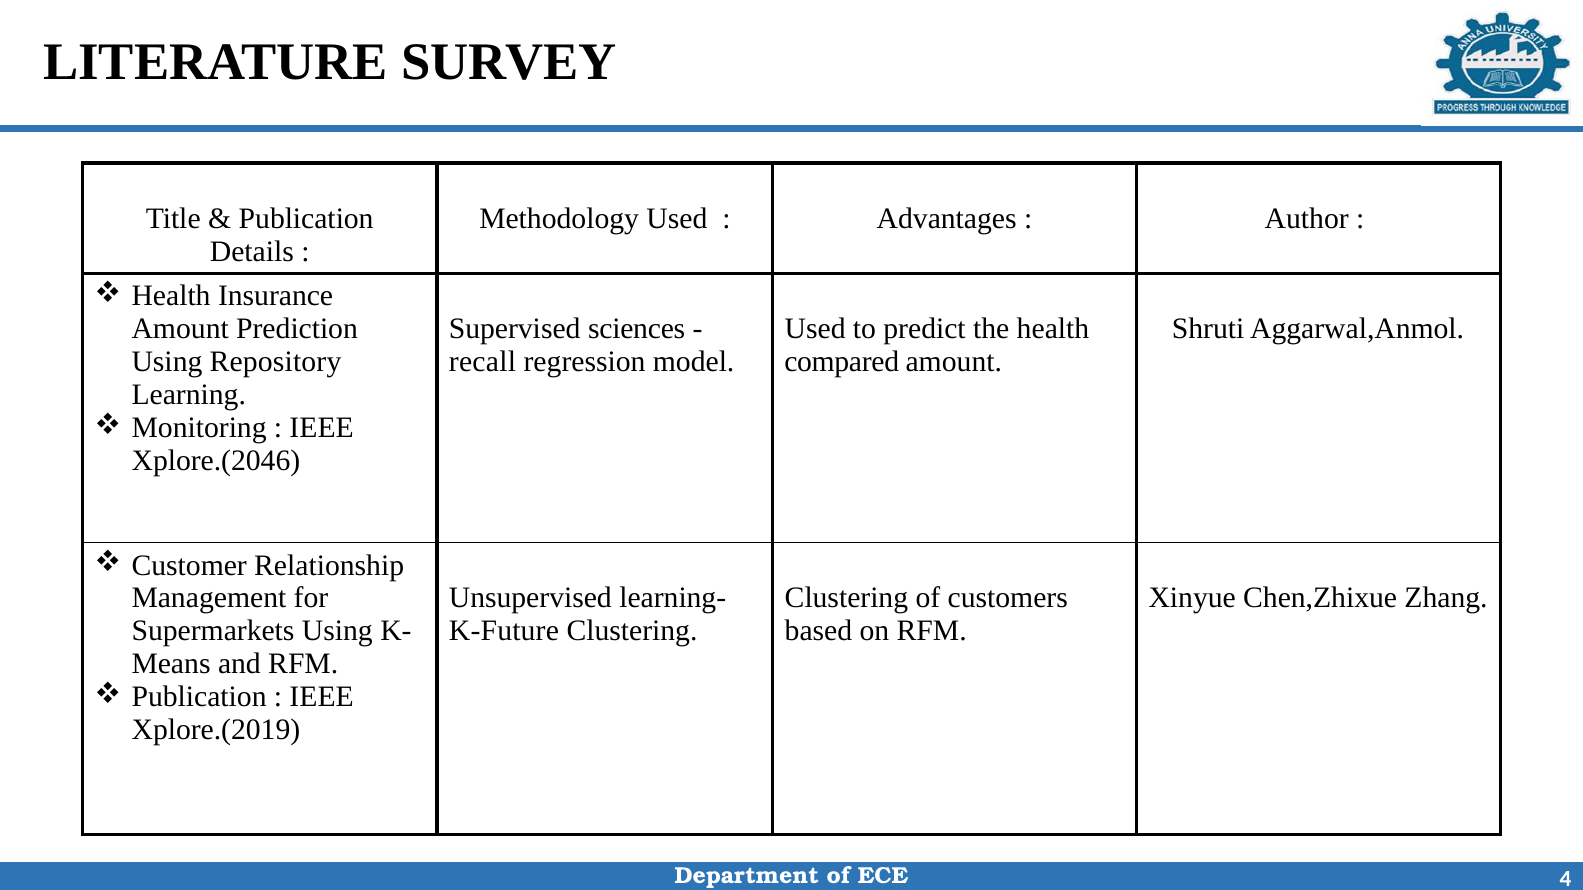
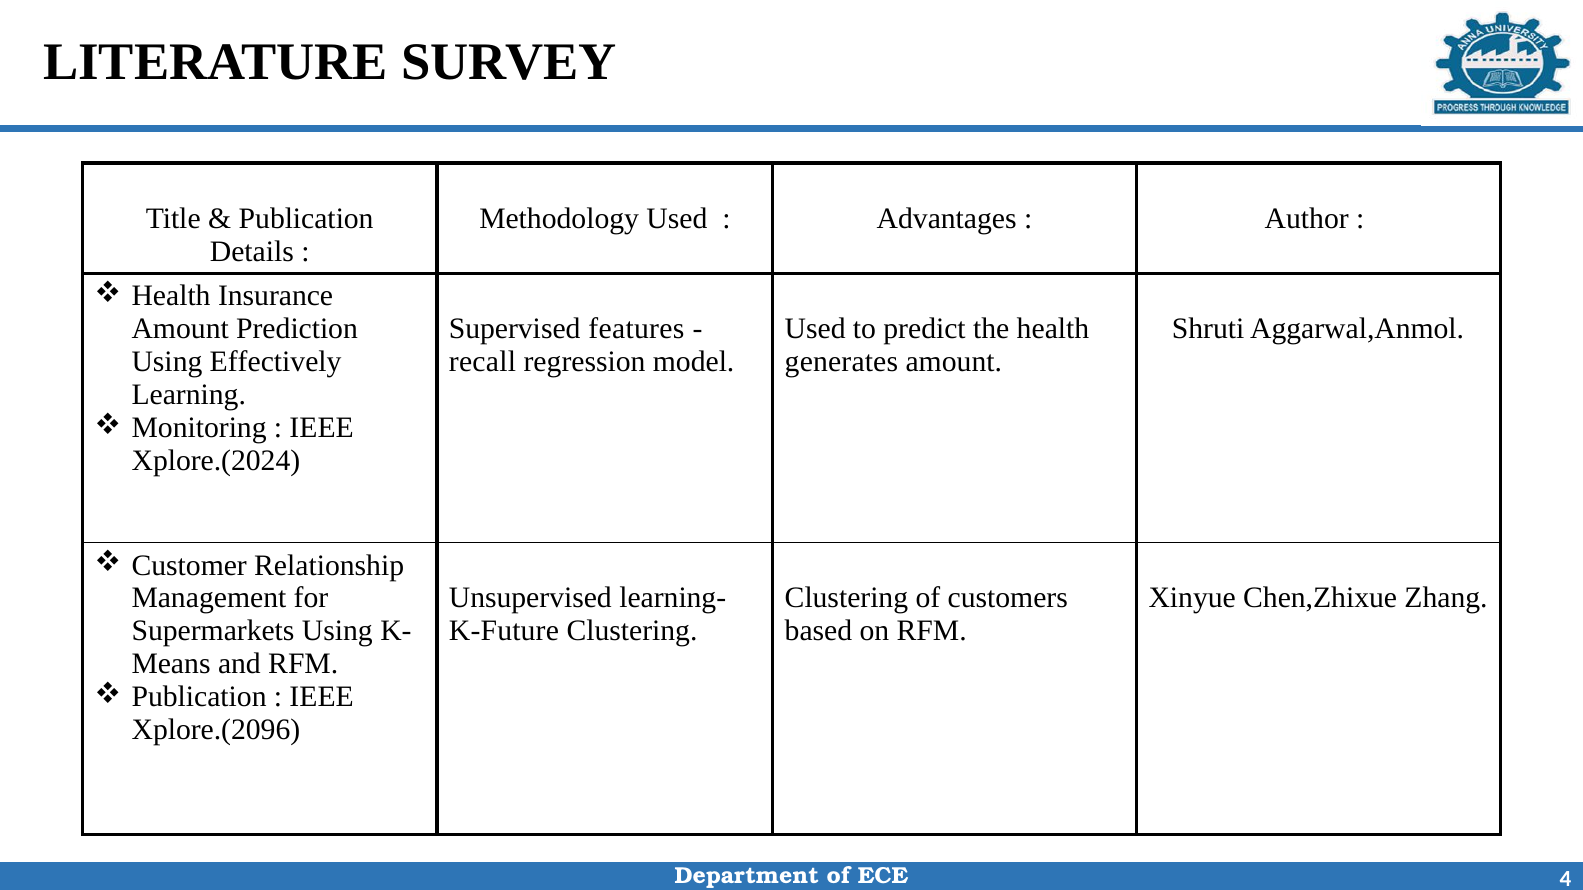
sciences: sciences -> features
Repository: Repository -> Effectively
compared: compared -> generates
Xplore.(2046: Xplore.(2046 -> Xplore.(2024
Xplore.(2019: Xplore.(2019 -> Xplore.(2096
